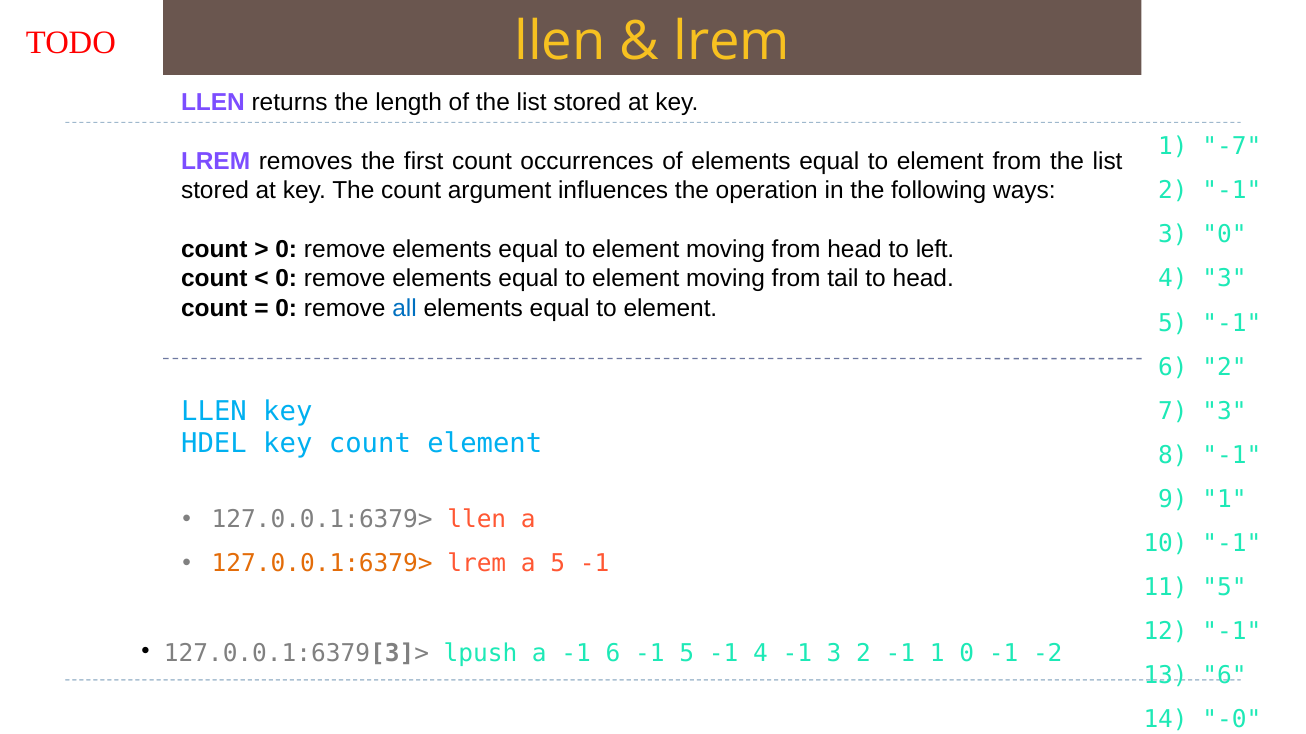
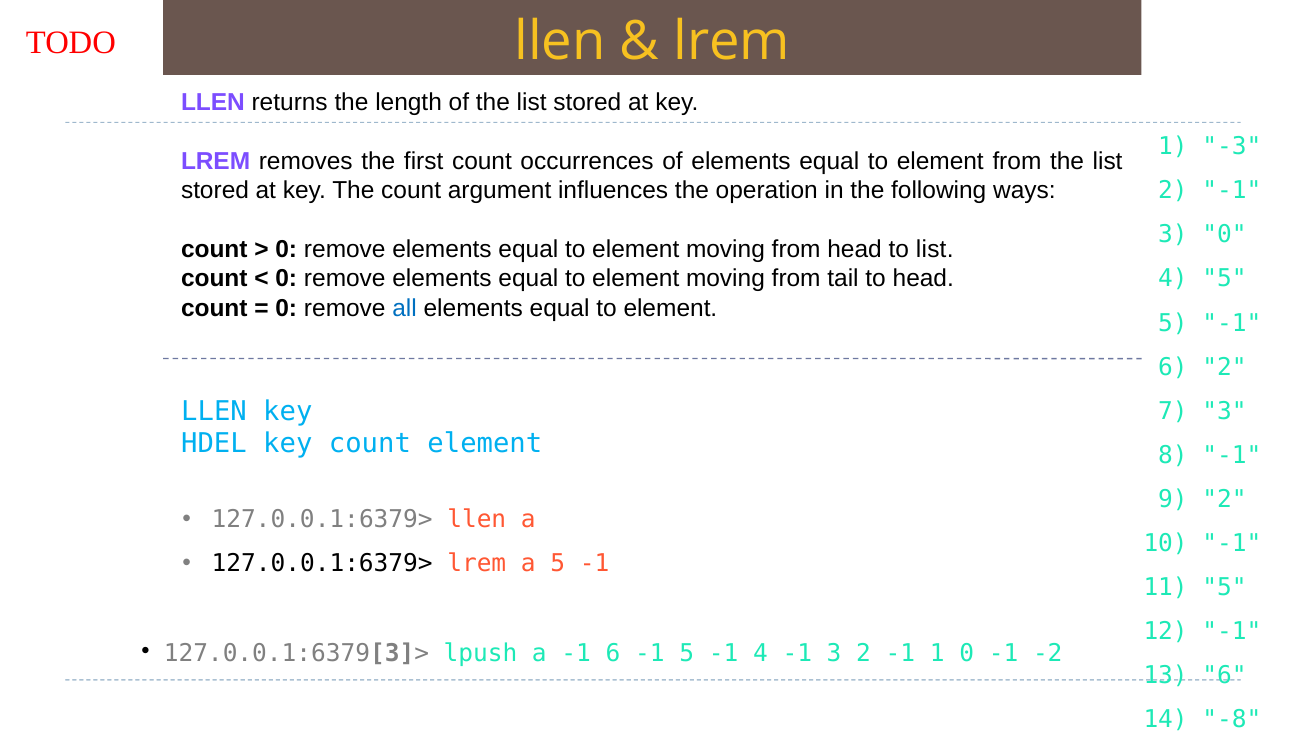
-7: -7 -> -3
to left: left -> list
4 3: 3 -> 5
9 1: 1 -> 2
127.0.0.1:6379> at (322, 564) colour: orange -> black
-0: -0 -> -8
